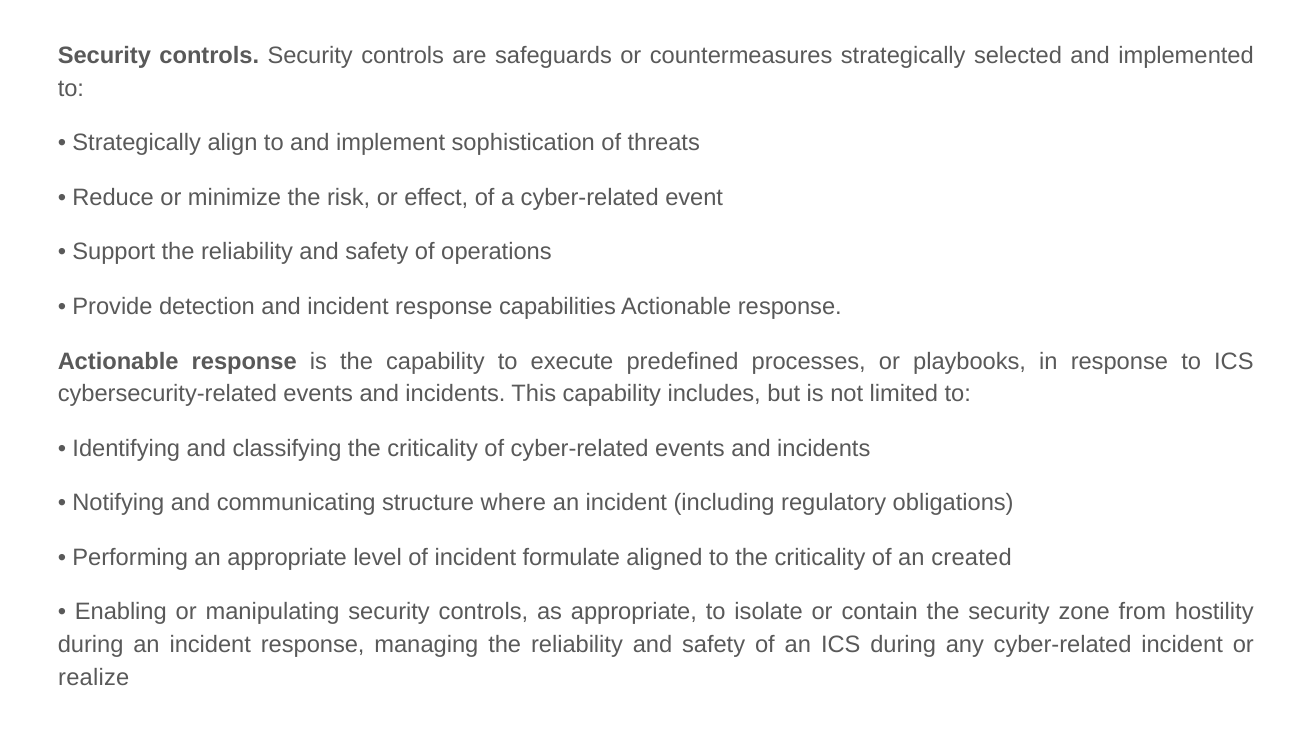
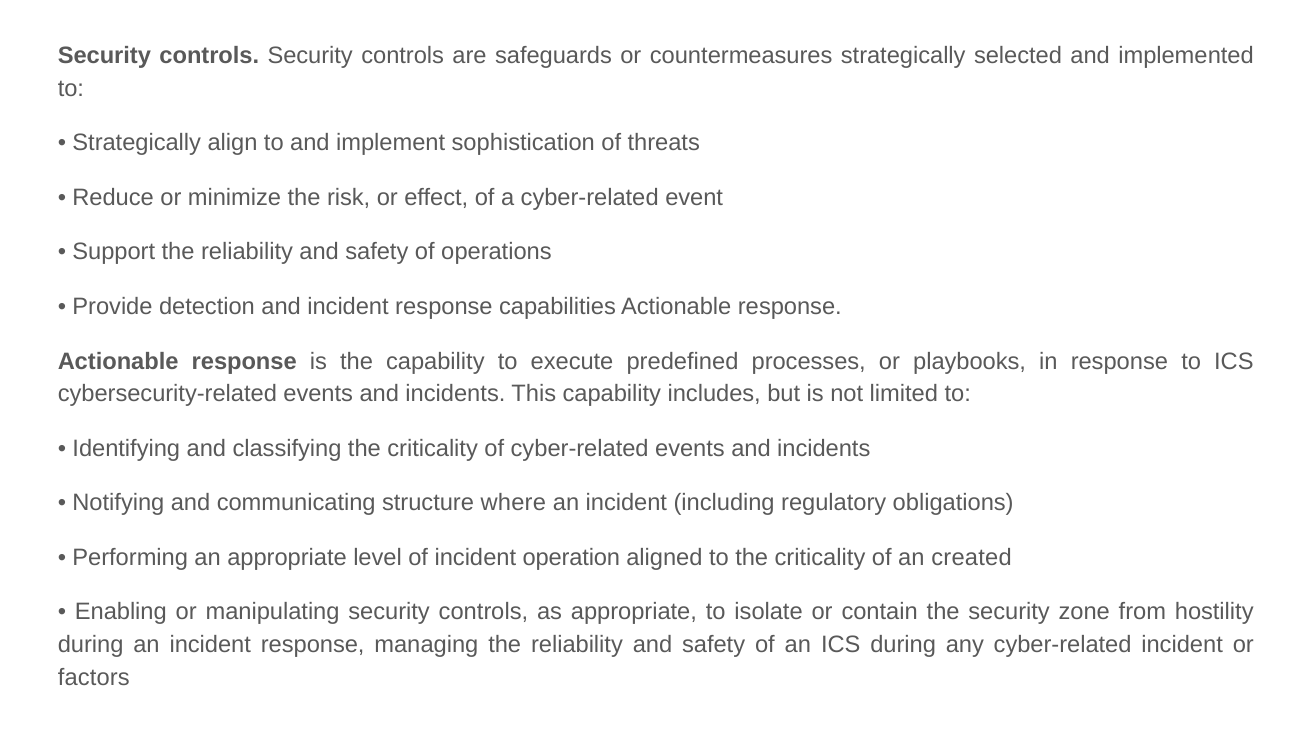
formulate: formulate -> operation
realize: realize -> factors
